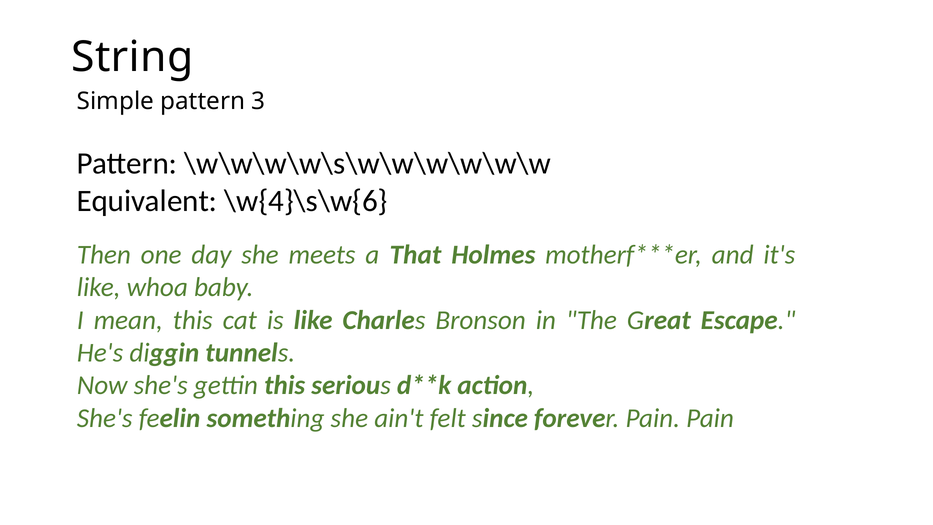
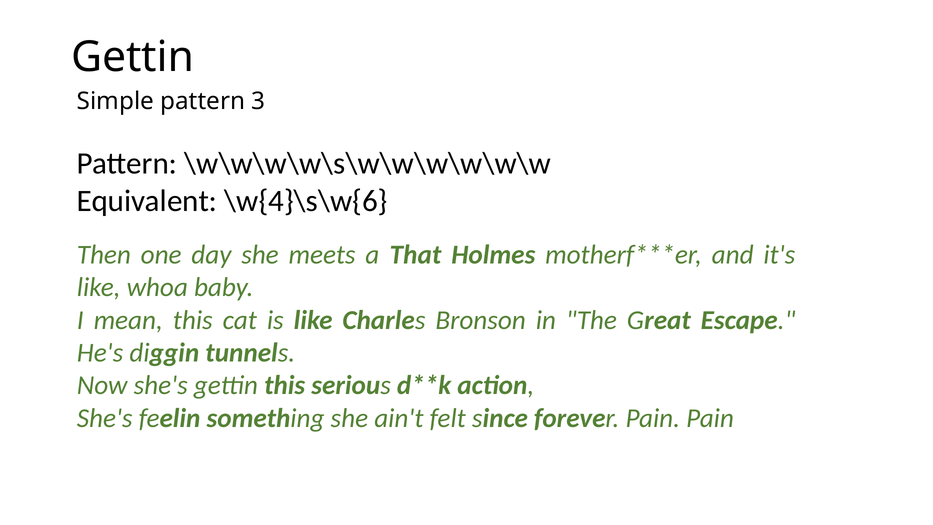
String at (132, 57): String -> Gettin
